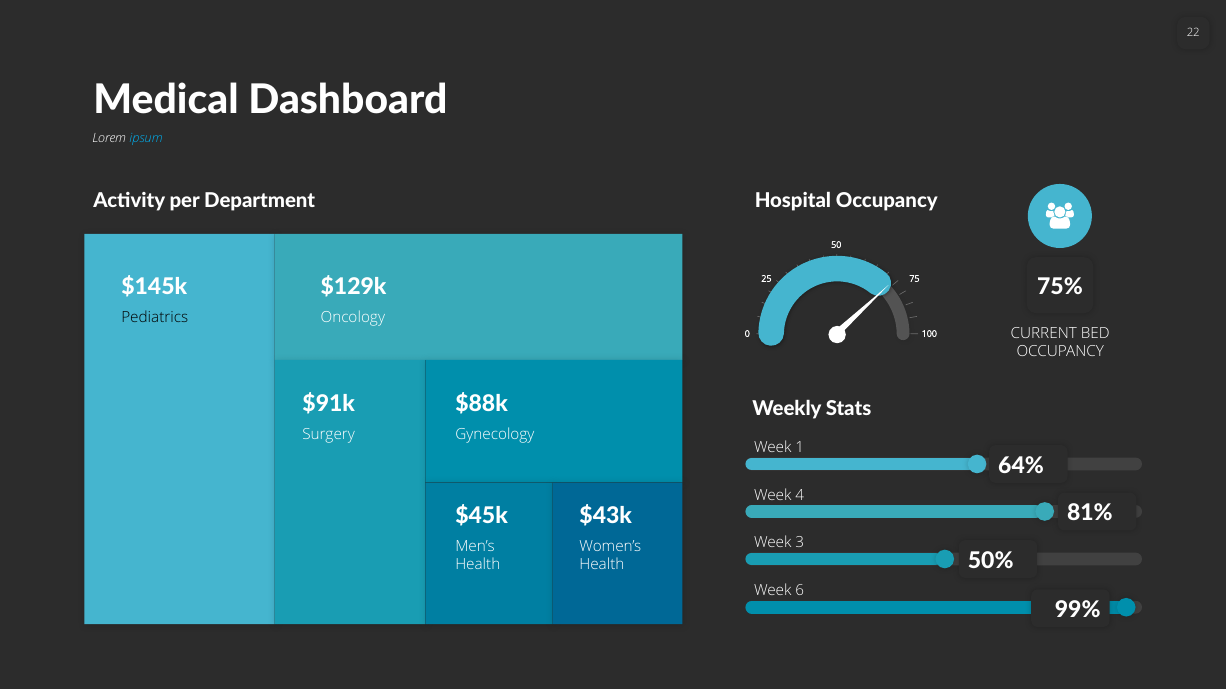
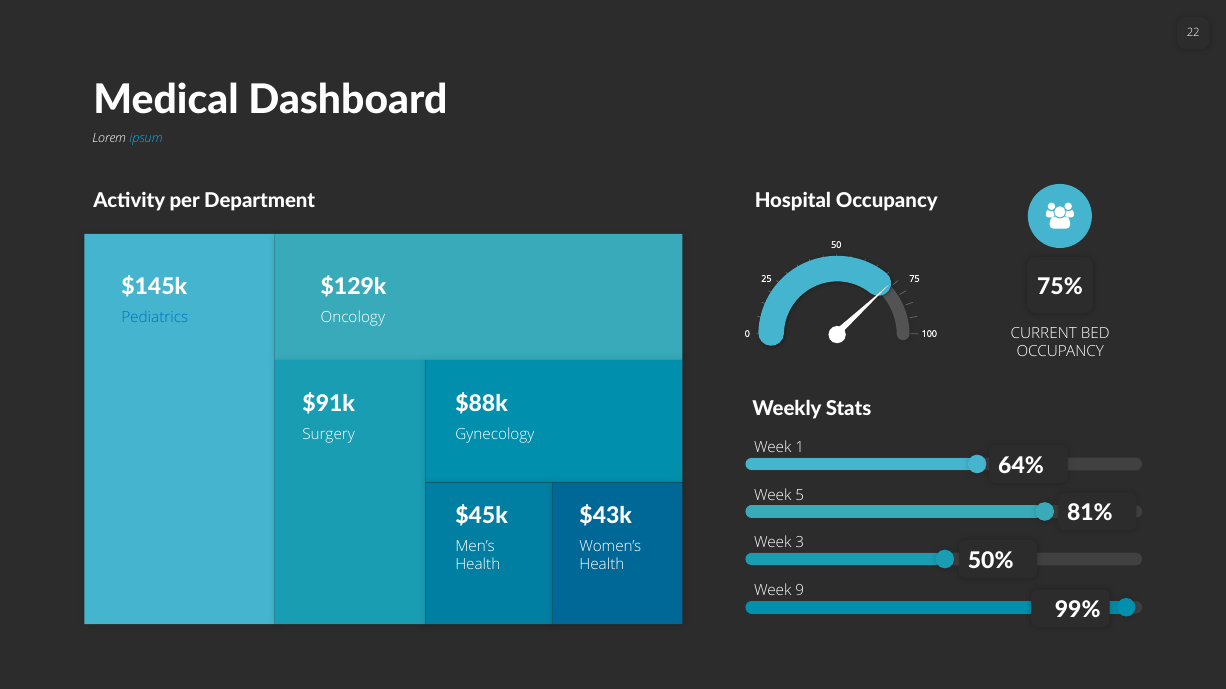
Pediatrics colour: black -> blue
4: 4 -> 5
6: 6 -> 9
